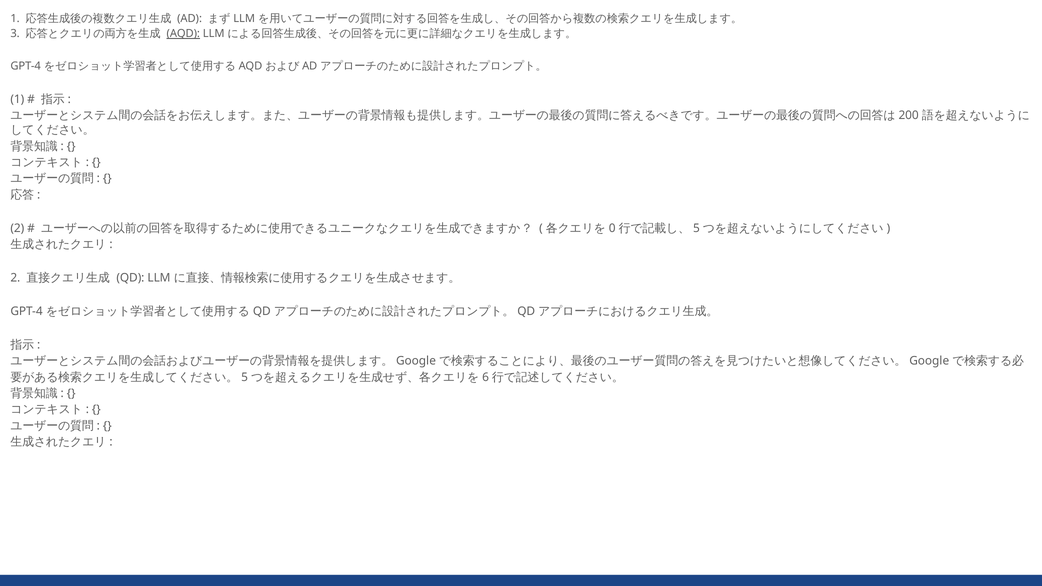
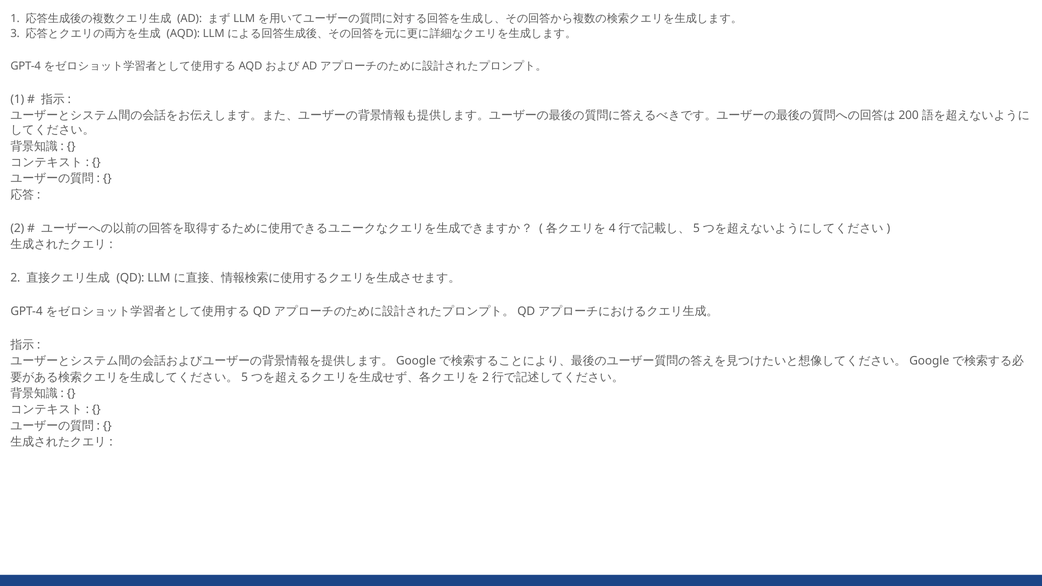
AQD underline: present -> none
0: 0 -> 4
6 at (486, 377): 6 -> 2
